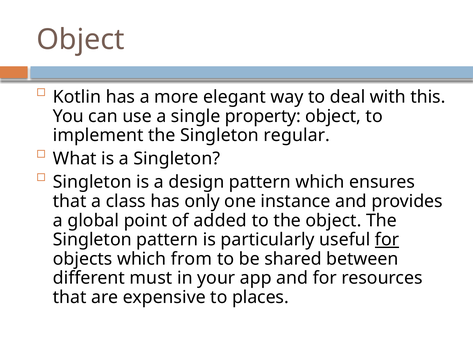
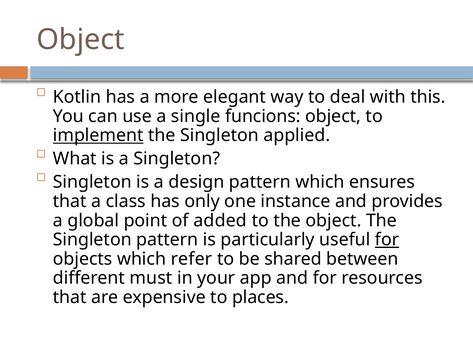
property: property -> funcions
implement underline: none -> present
regular: regular -> applied
from: from -> refer
